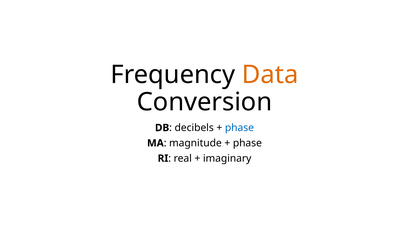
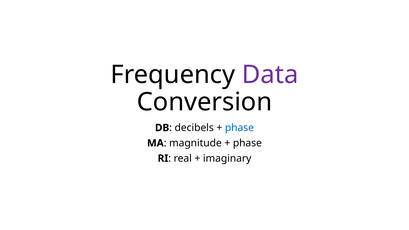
Data colour: orange -> purple
